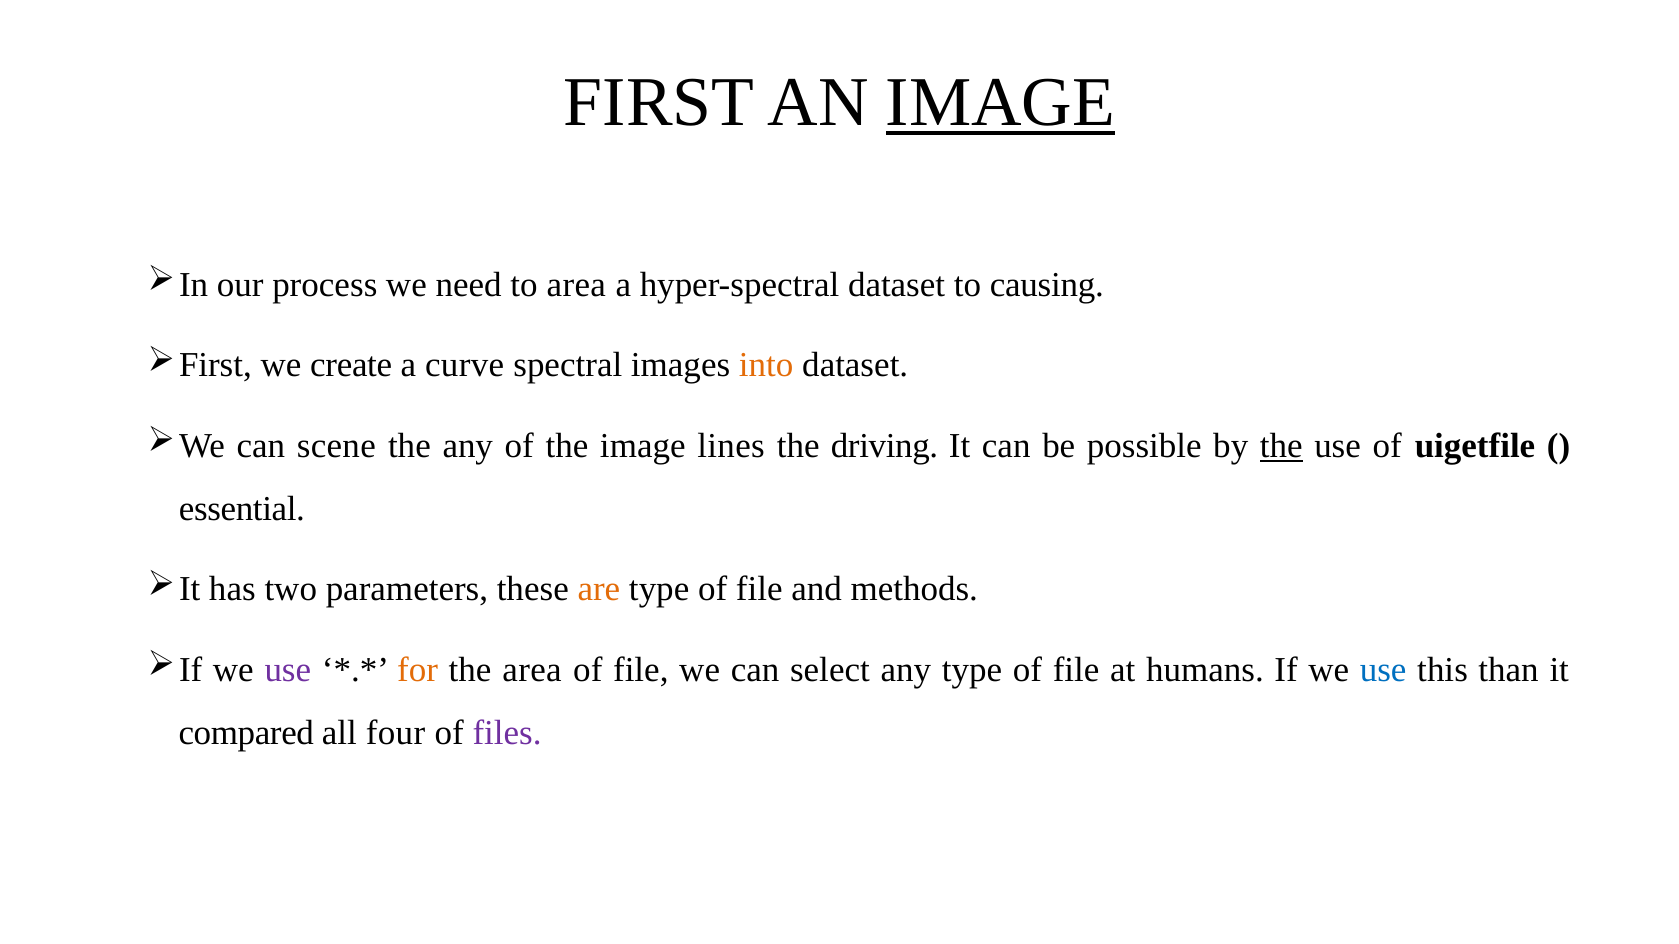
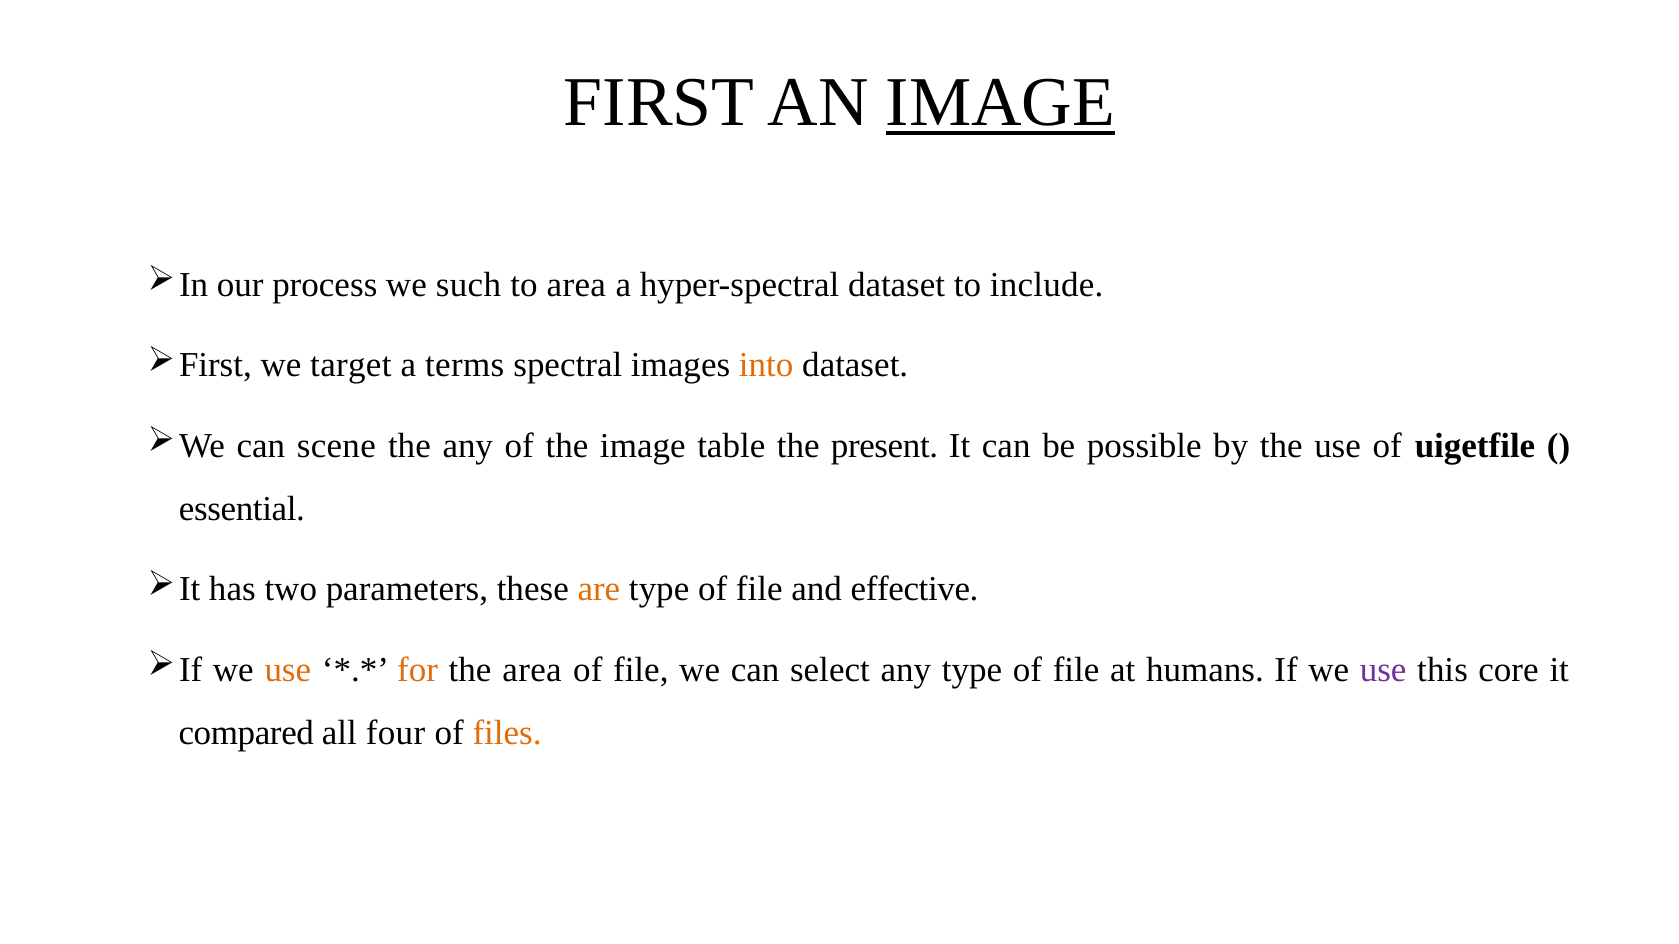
need: need -> such
causing: causing -> include
create: create -> target
curve: curve -> terms
lines: lines -> table
driving: driving -> present
the at (1281, 446) underline: present -> none
methods: methods -> effective
use at (288, 670) colour: purple -> orange
use at (1383, 670) colour: blue -> purple
than: than -> core
files colour: purple -> orange
